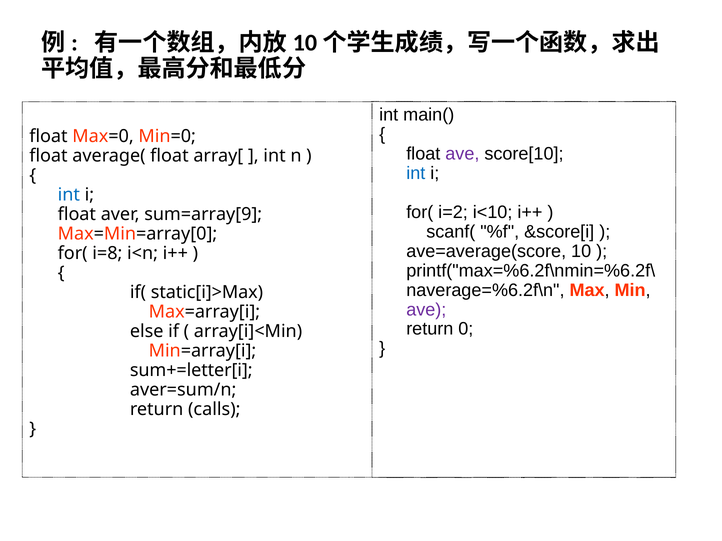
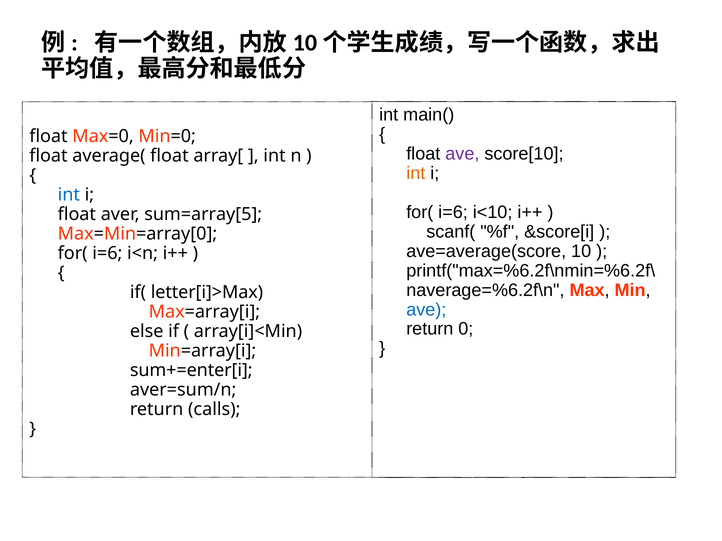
int at (416, 173) colour: blue -> orange
i=2 at (453, 212): i=2 -> i=6
sum=array[9: sum=array[9 -> sum=array[5
i=8 at (107, 254): i=8 -> i=6
static[i]>Max: static[i]>Max -> letter[i]>Max
ave at (426, 310) colour: purple -> blue
sum+=letter[i: sum+=letter[i -> sum+=enter[i
